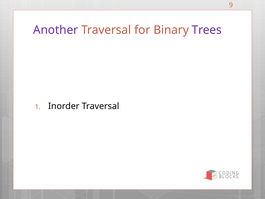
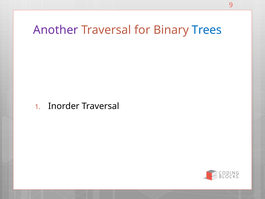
Trees colour: purple -> blue
